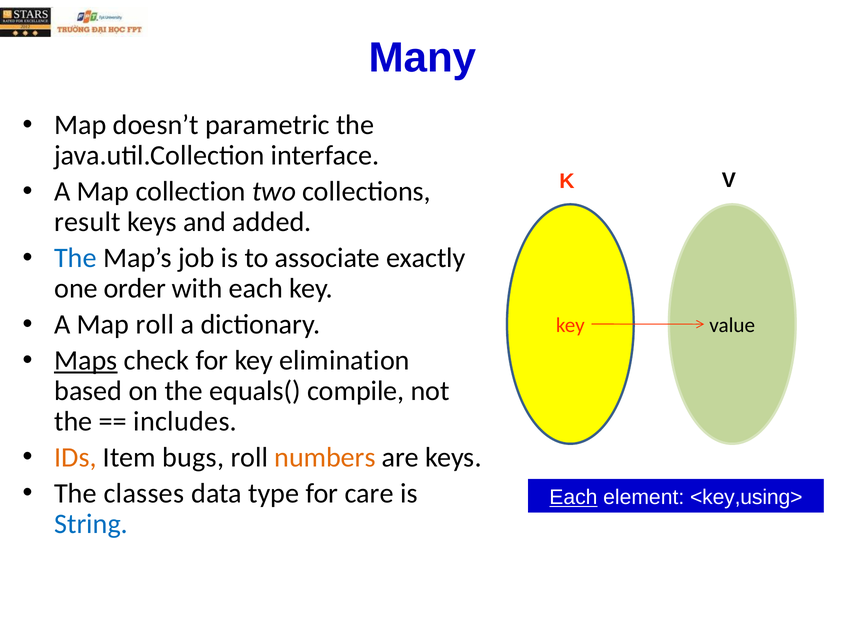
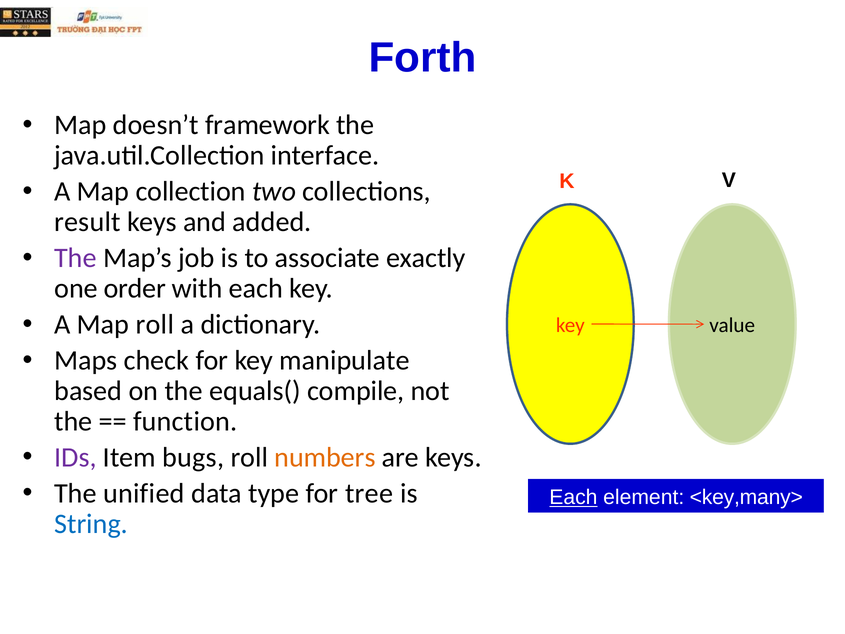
Many: Many -> Forth
parametric: parametric -> framework
The at (75, 258) colour: blue -> purple
Maps underline: present -> none
elimination: elimination -> manipulate
includes: includes -> function
IDs colour: orange -> purple
classes: classes -> unified
care: care -> tree
<key,using>: <key,using> -> <key,many>
